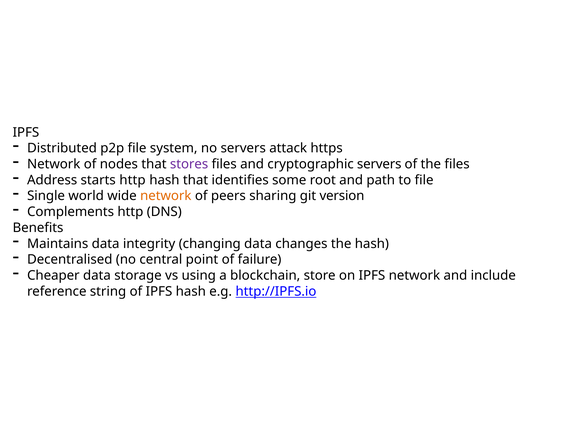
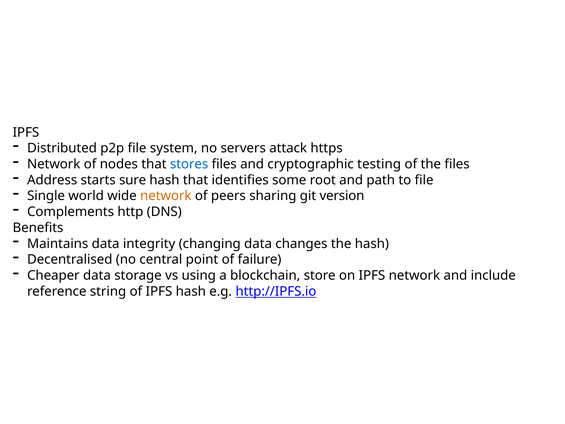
stores colour: purple -> blue
cryptographic servers: servers -> testing
starts http: http -> sure
